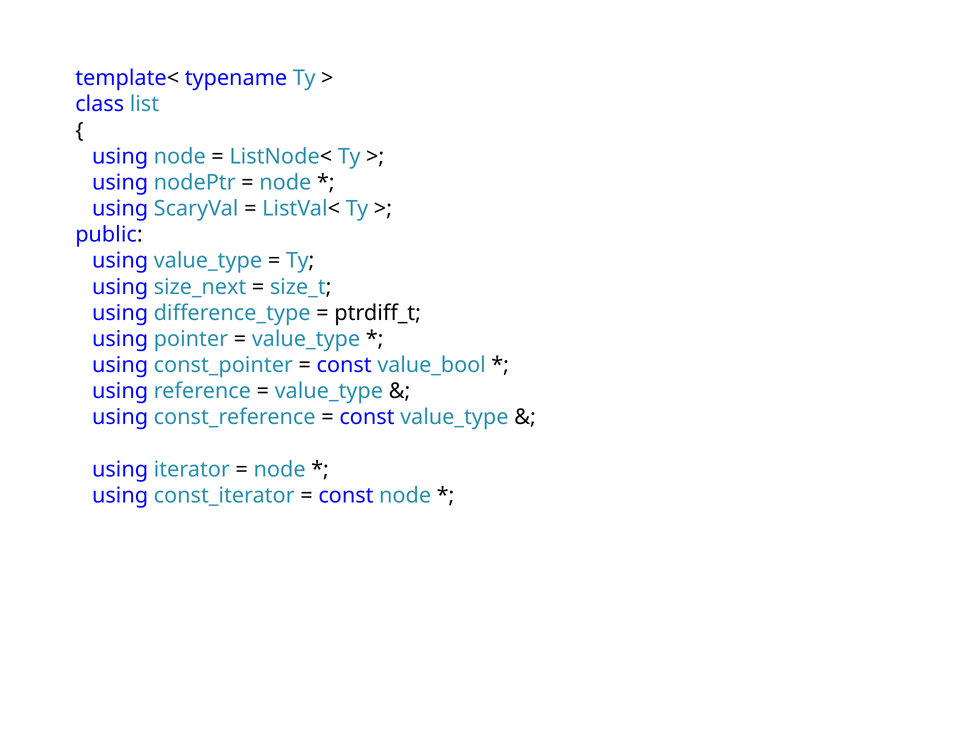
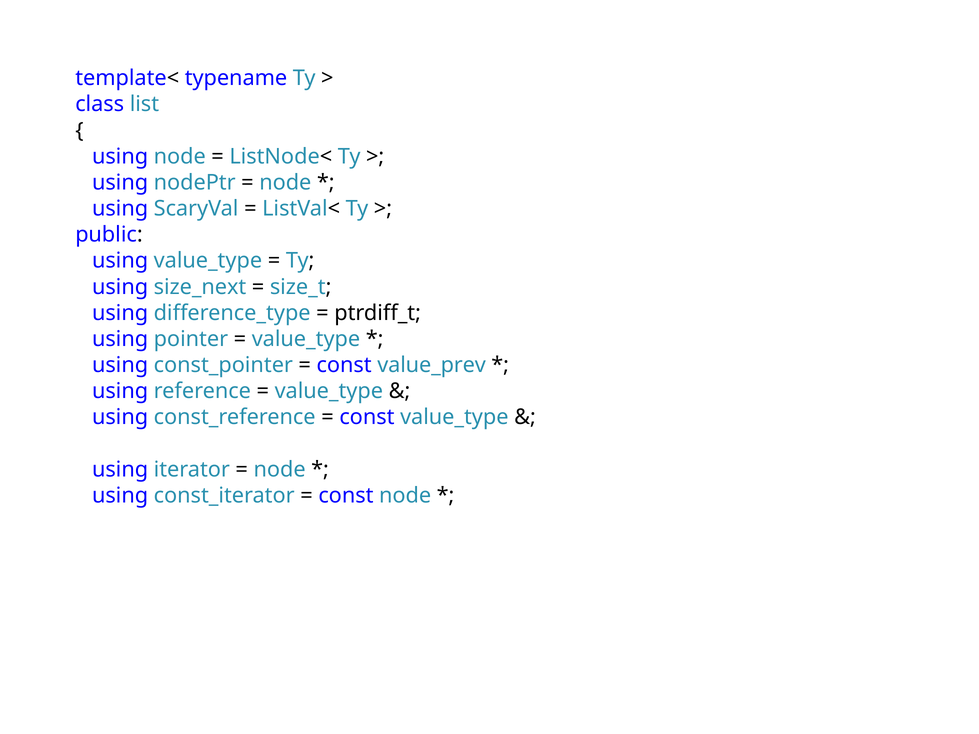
value_bool: value_bool -> value_prev
